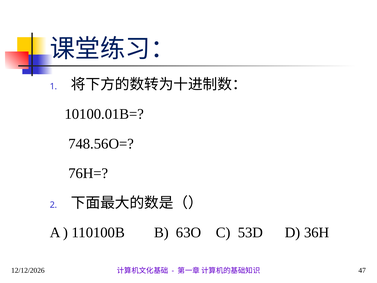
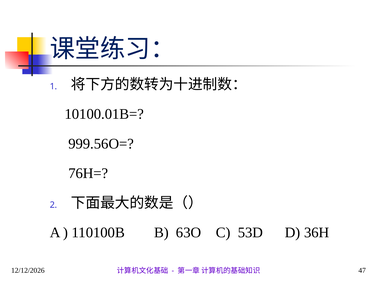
748.56O=: 748.56O= -> 999.56O=
